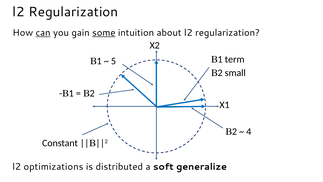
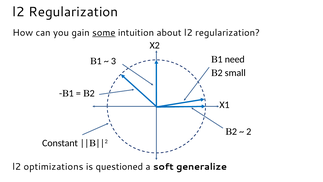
can underline: present -> none
term: term -> need
5: 5 -> 3
4: 4 -> 2
distributed: distributed -> questioned
